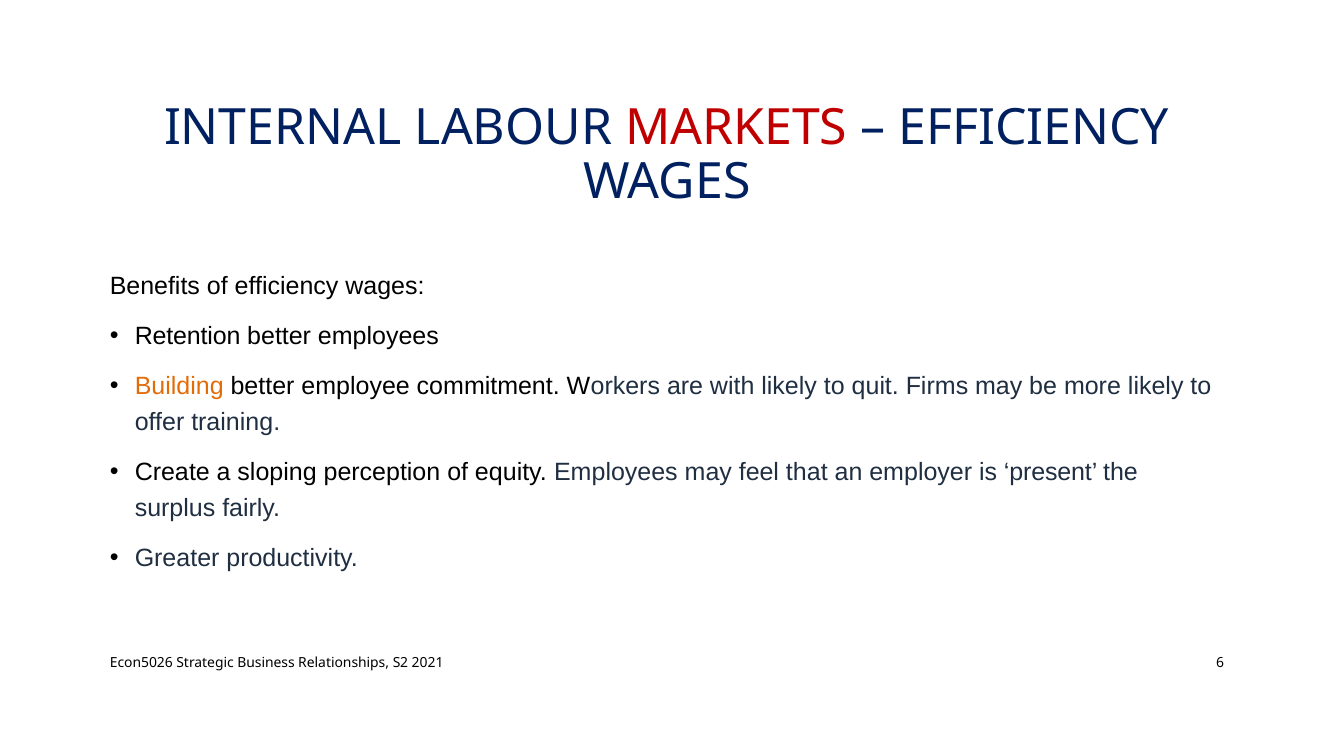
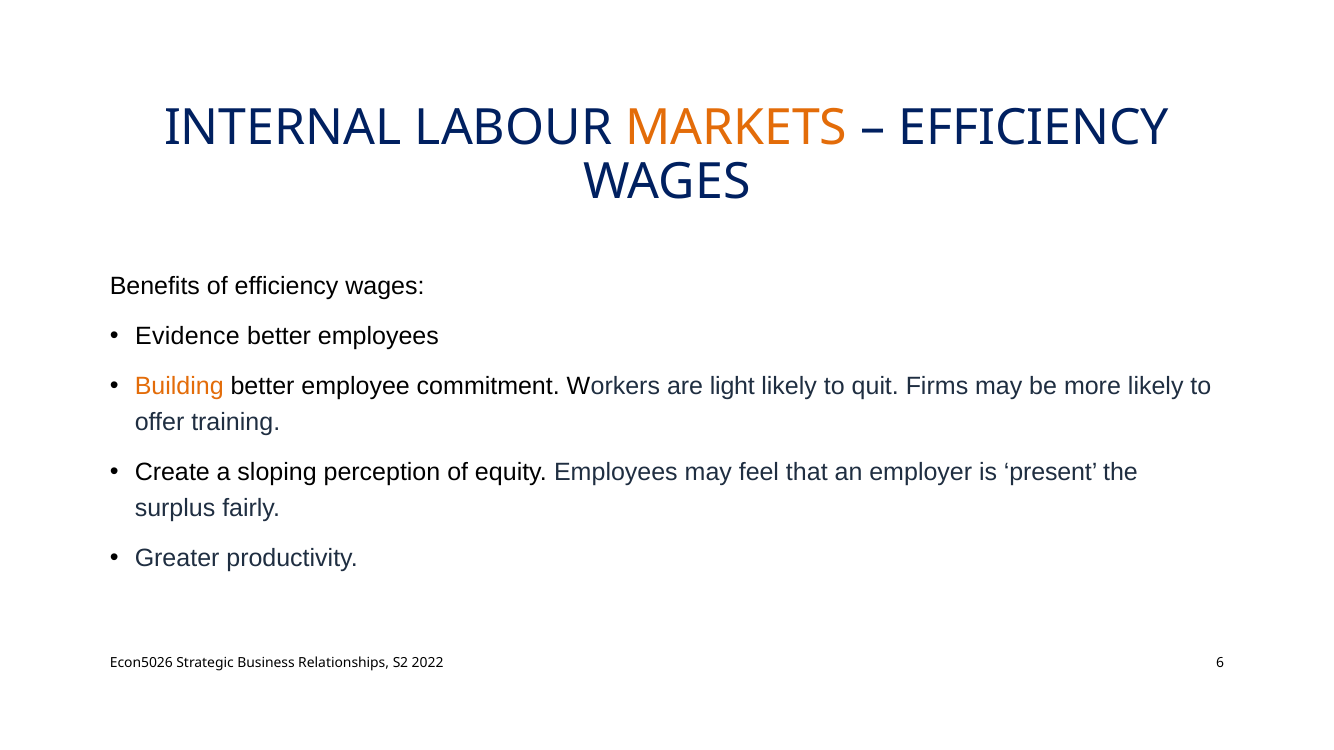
MARKETS colour: red -> orange
Retention: Retention -> Evidence
with: with -> light
2021: 2021 -> 2022
